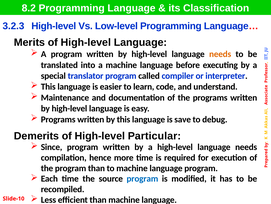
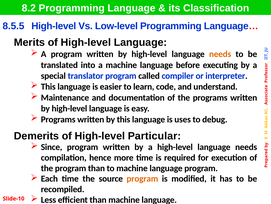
3.2.3: 3.2.3 -> 8.5.5
save: save -> uses
program at (142, 178) colour: blue -> orange
